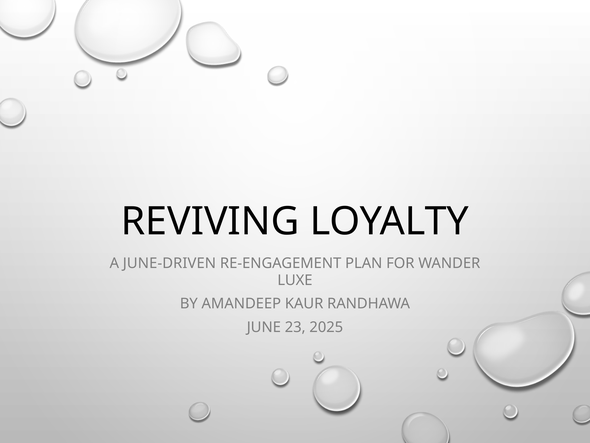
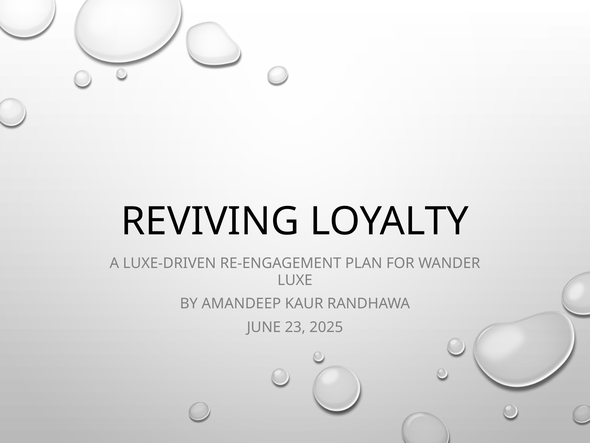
JUNE-DRIVEN: JUNE-DRIVEN -> LUXE-DRIVEN
